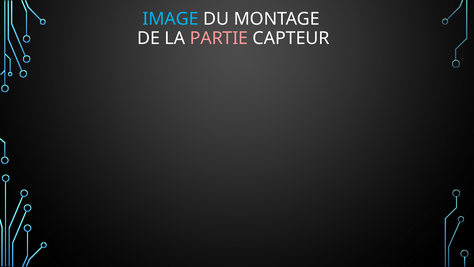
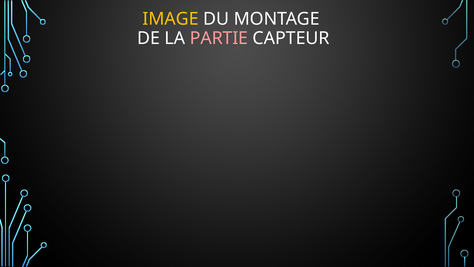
IMAGE colour: light blue -> yellow
